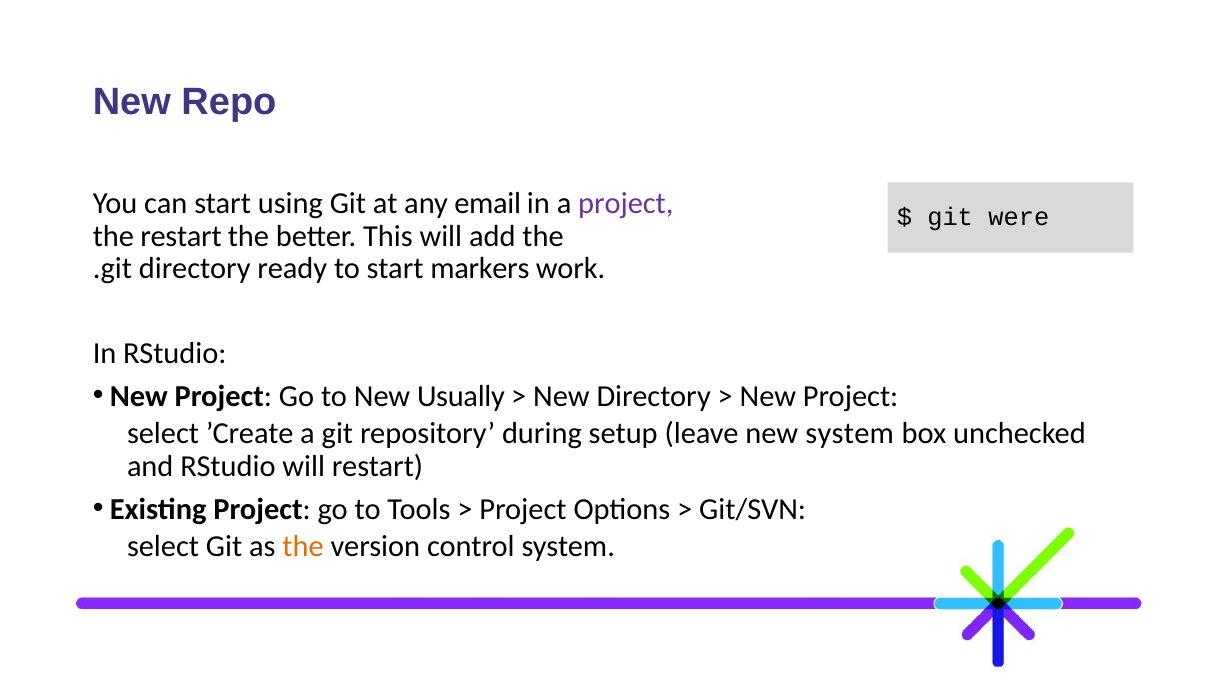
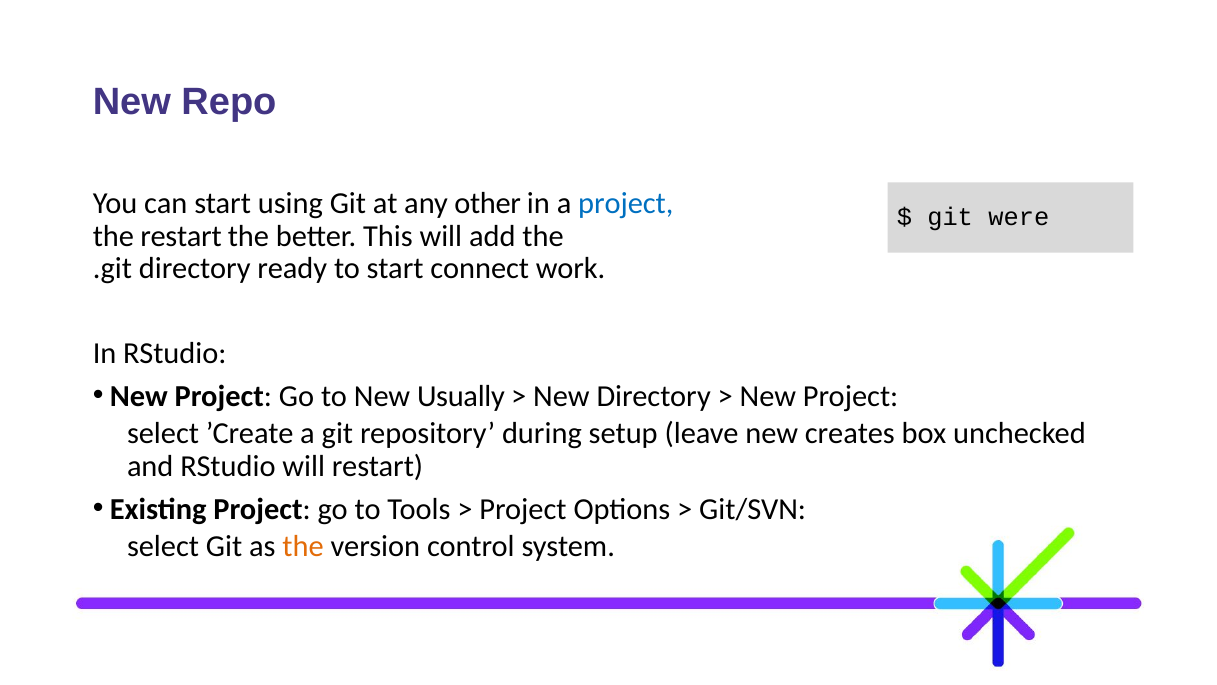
email: email -> other
project at (626, 203) colour: purple -> blue
markers: markers -> connect
new system: system -> creates
